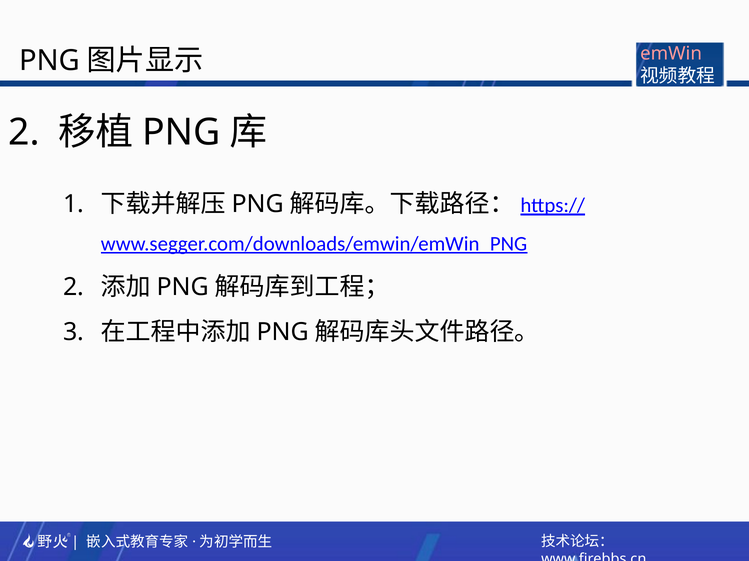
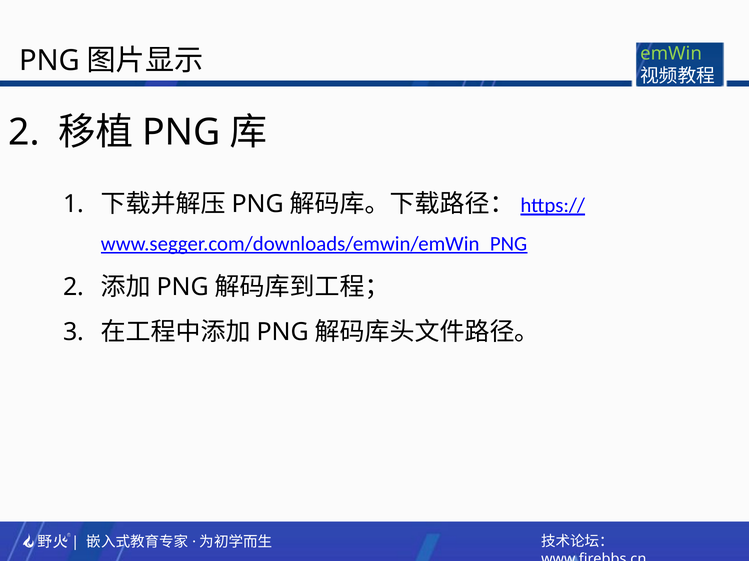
emWin colour: pink -> light green
